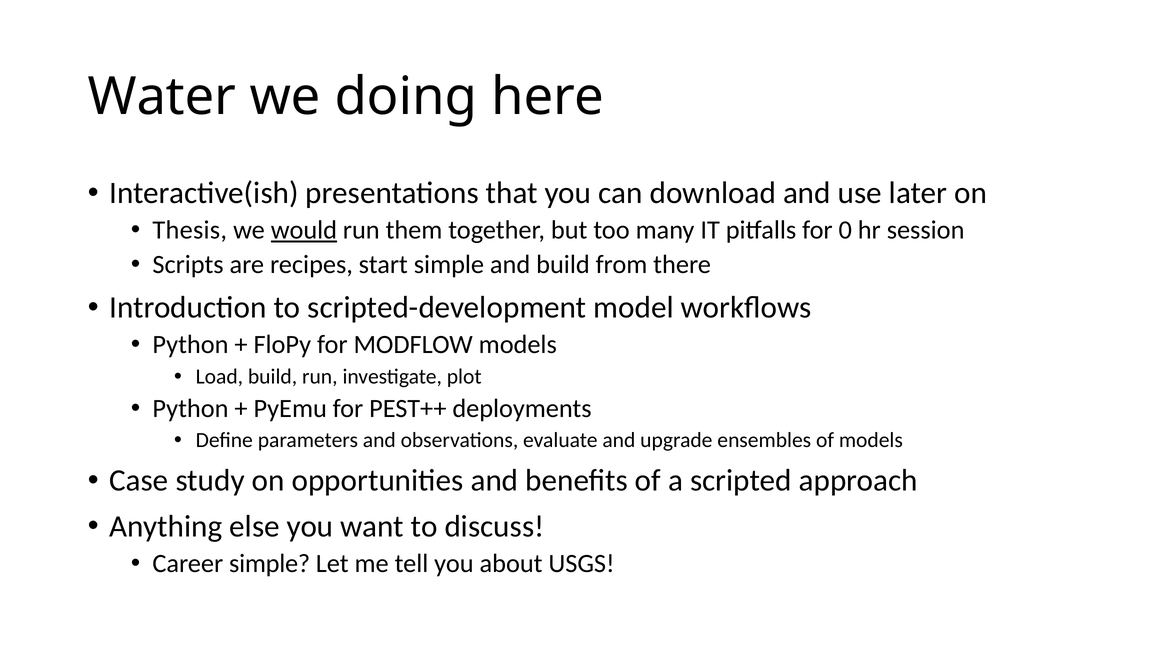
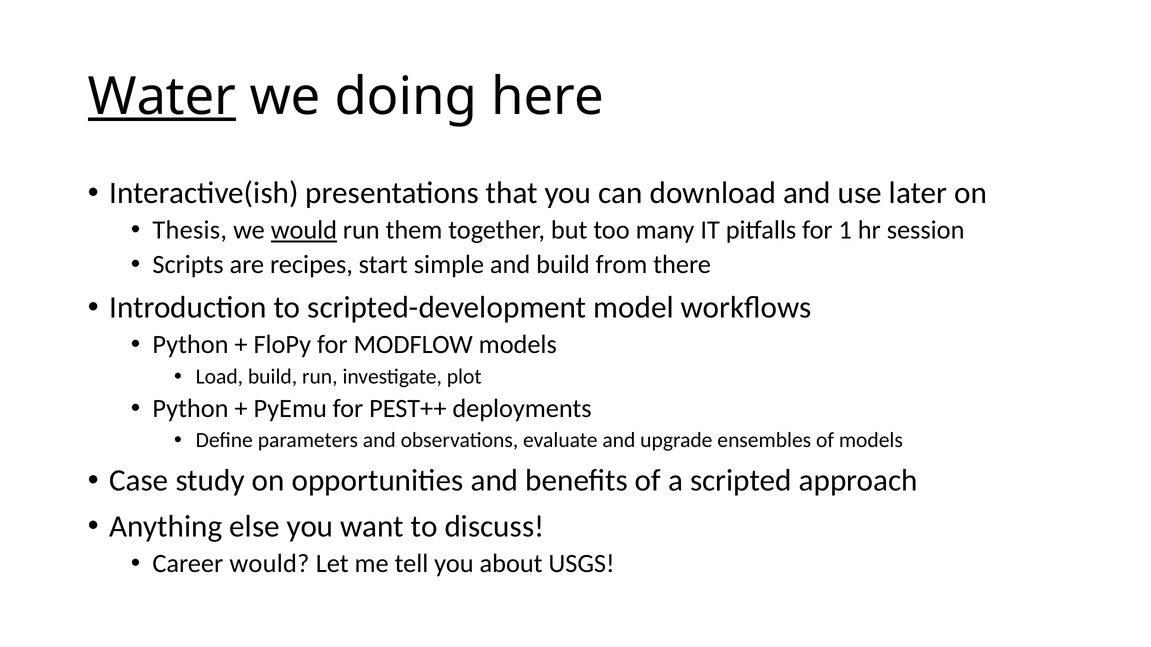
Water underline: none -> present
0: 0 -> 1
Career simple: simple -> would
